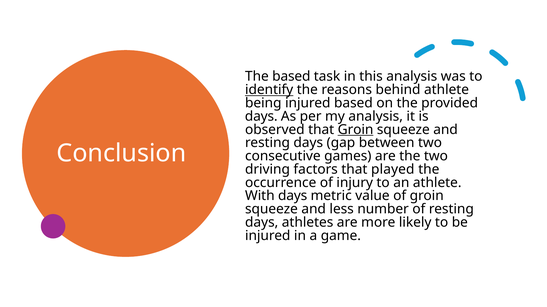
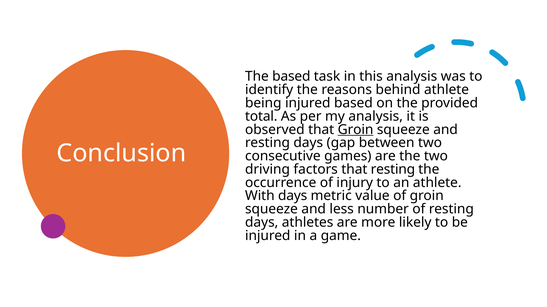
identify underline: present -> none
days at (261, 117): days -> total
that played: played -> resting
